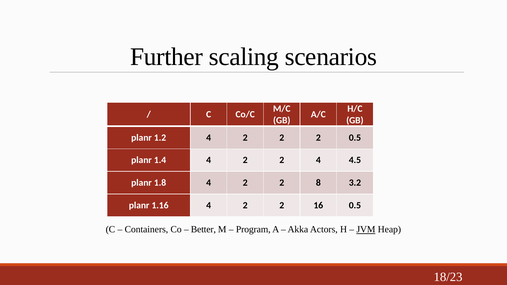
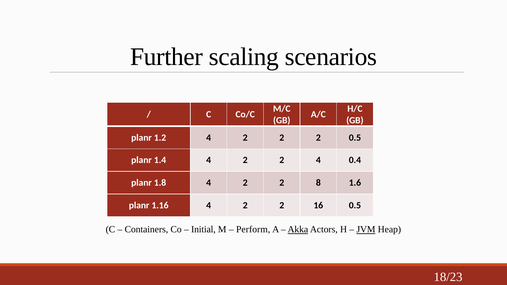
4.5: 4.5 -> 0.4
3.2: 3.2 -> 1.6
Better: Better -> Initial
Program: Program -> Perform
Akka underline: none -> present
